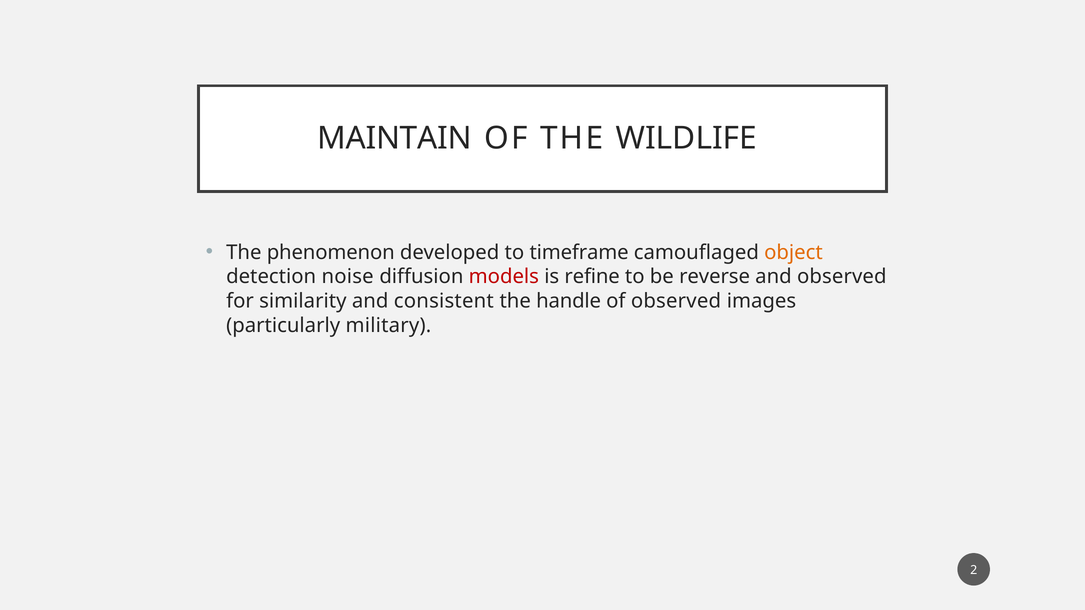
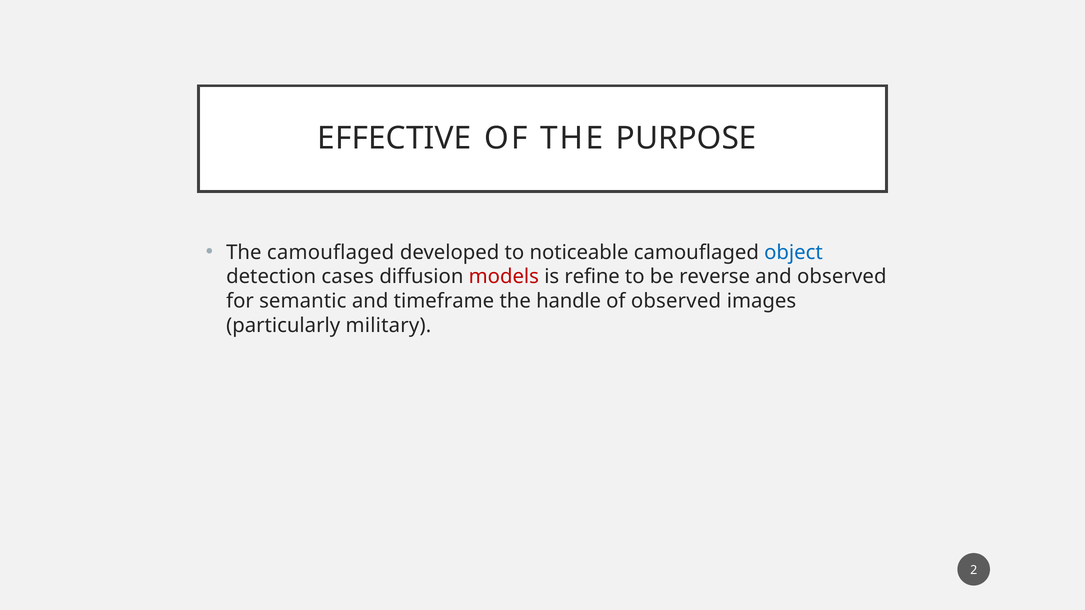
MAINTAIN: MAINTAIN -> EFFECTIVE
WILDLIFE: WILDLIFE -> PURPOSE
The phenomenon: phenomenon -> camouflaged
timeframe: timeframe -> noticeable
object colour: orange -> blue
noise: noise -> cases
similarity: similarity -> semantic
consistent: consistent -> timeframe
